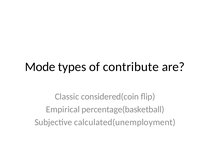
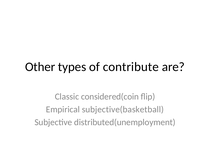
Mode: Mode -> Other
percentage(basketball: percentage(basketball -> subjective(basketball
calculated(unemployment: calculated(unemployment -> distributed(unemployment
